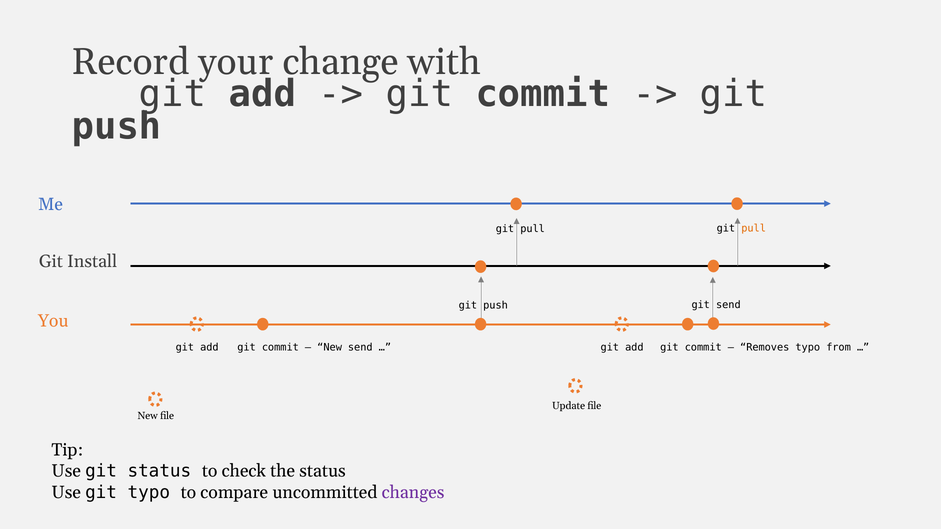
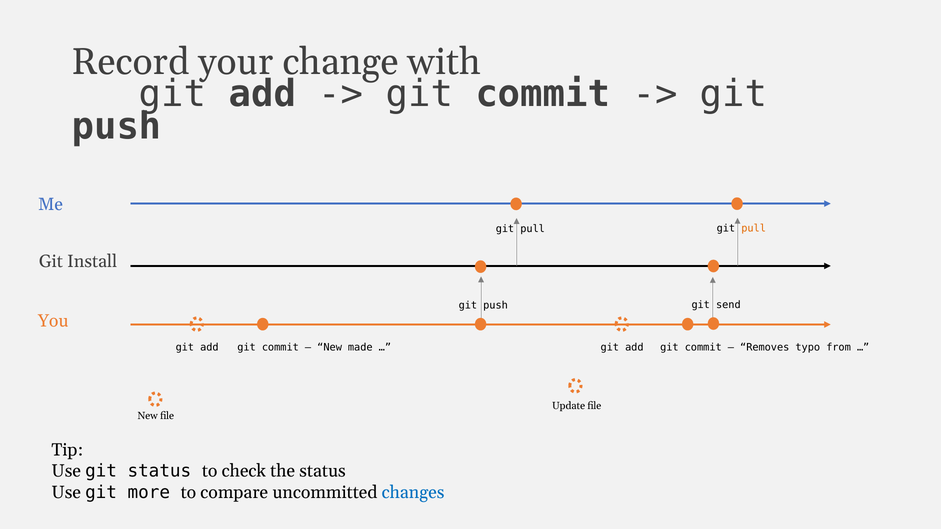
New send: send -> made
git typo: typo -> more
changes colour: purple -> blue
